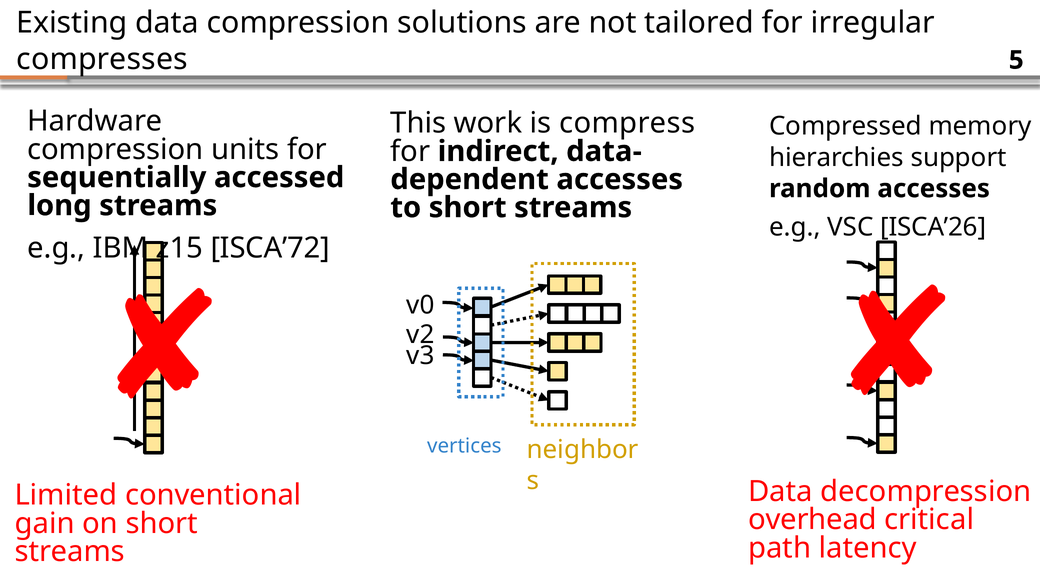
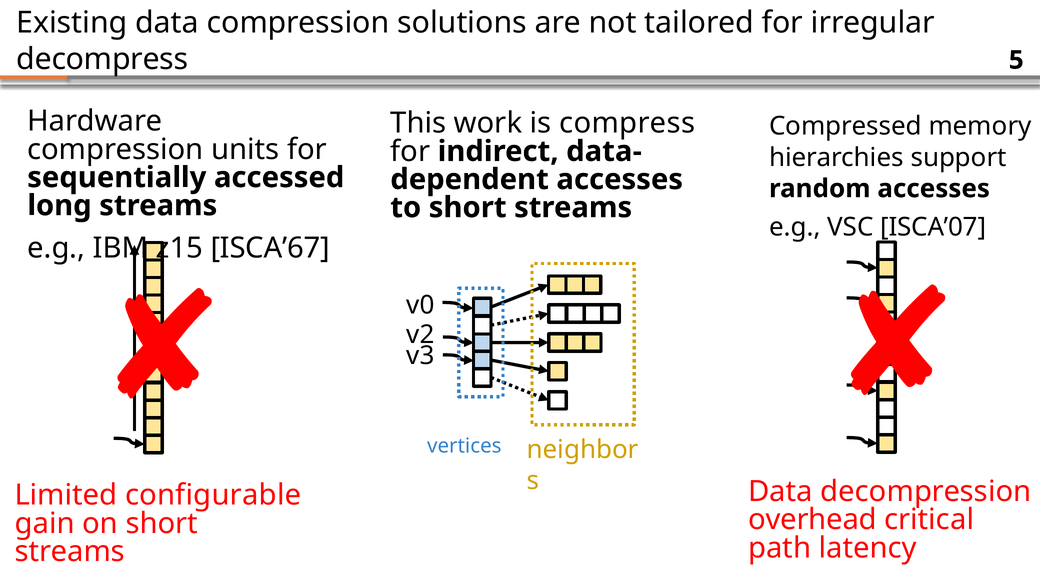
compresses: compresses -> decompress
ISCA’26: ISCA’26 -> ISCA’07
ISCA’72: ISCA’72 -> ISCA’67
conventional: conventional -> configurable
